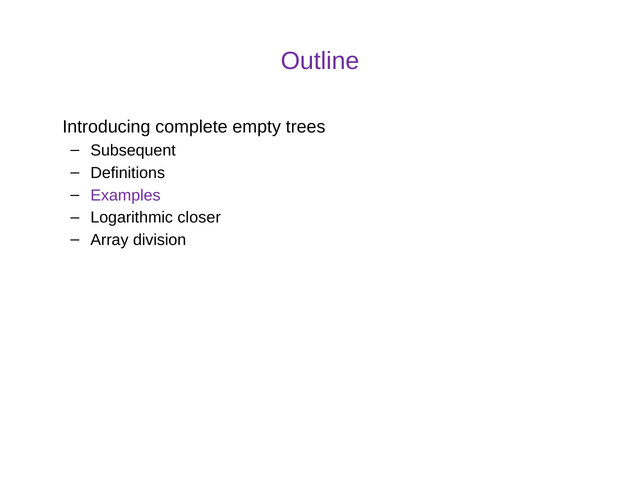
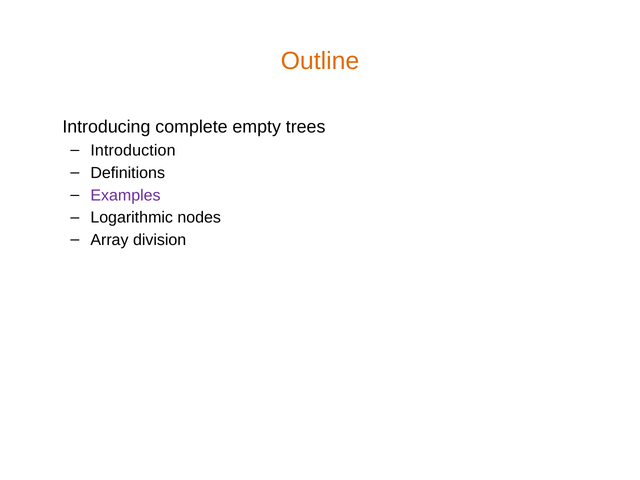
Outline colour: purple -> orange
Subsequent: Subsequent -> Introduction
closer: closer -> nodes
